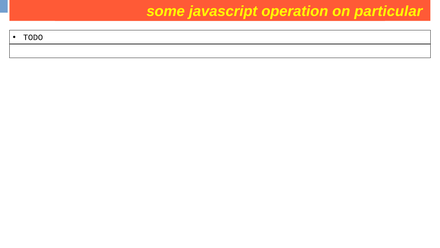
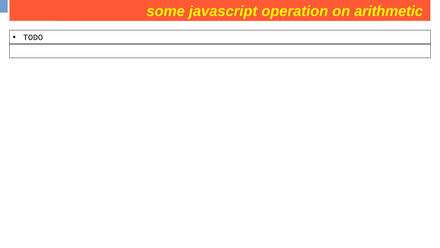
particular: particular -> arithmetic
